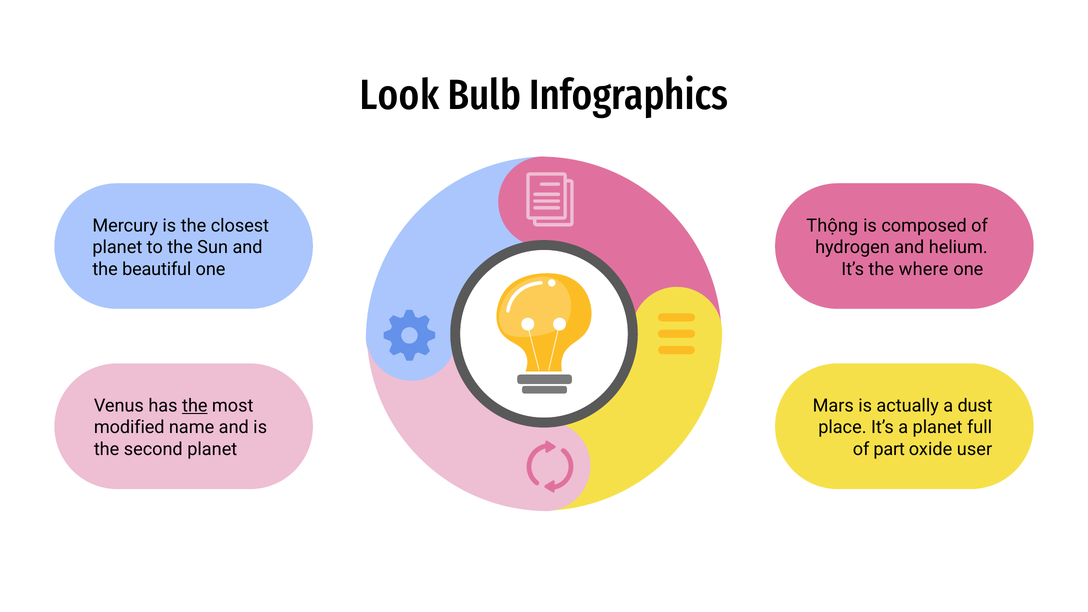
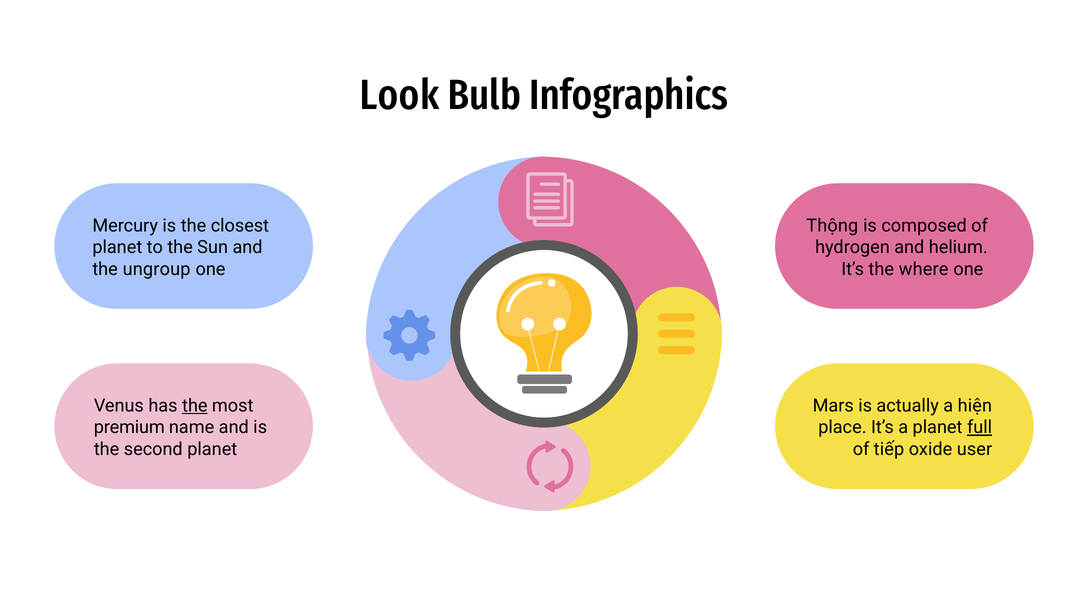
beautiful: beautiful -> ungroup
dust: dust -> hiện
modified: modified -> premium
full underline: none -> present
part: part -> tiếp
